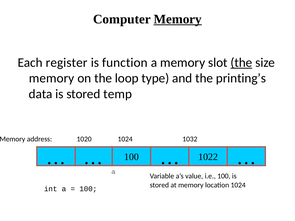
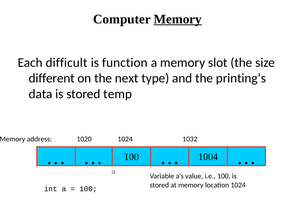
register: register -> difficult
the at (241, 63) underline: present -> none
memory at (52, 78): memory -> different
loop: loop -> next
1022: 1022 -> 1004
